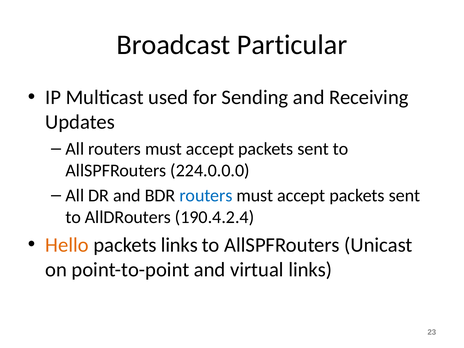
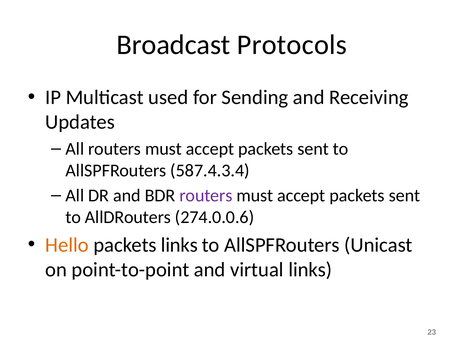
Particular: Particular -> Protocols
224.0.0.0: 224.0.0.0 -> 587.4.3.4
routers at (206, 196) colour: blue -> purple
190.4.2.4: 190.4.2.4 -> 274.0.0.6
